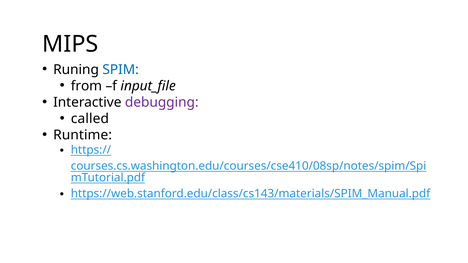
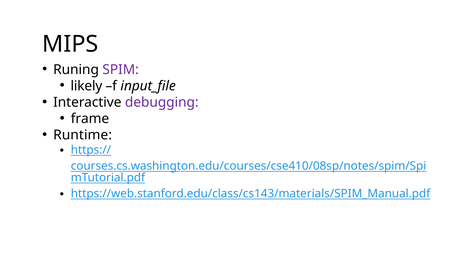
SPIM colour: blue -> purple
from: from -> likely
called: called -> frame
